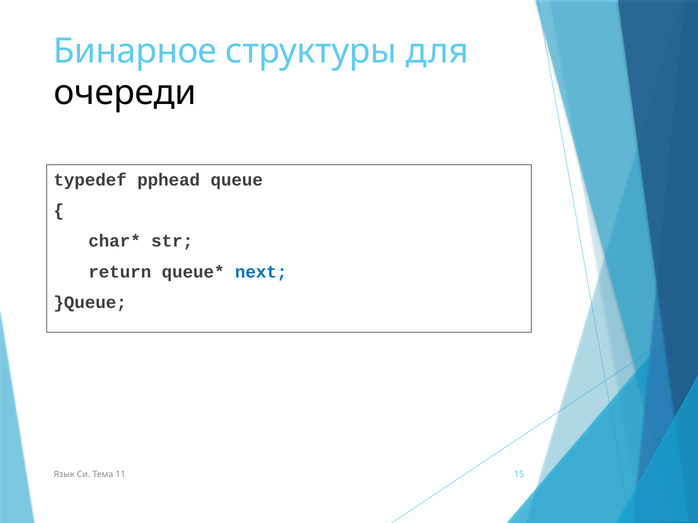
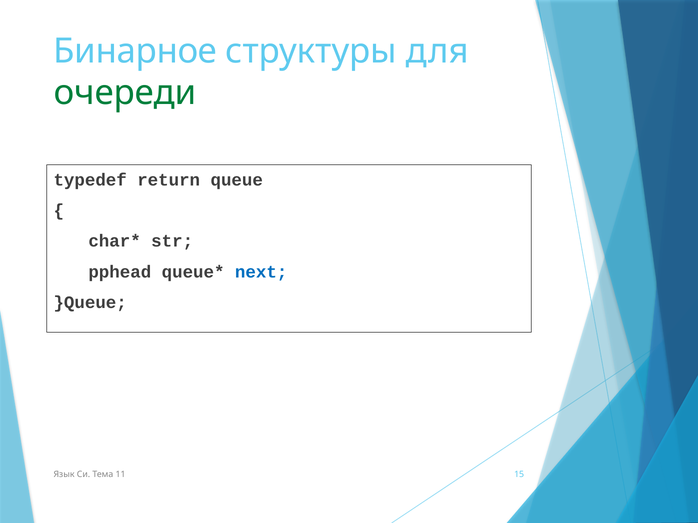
очереди colour: black -> green
pphead: pphead -> return
return: return -> pphead
